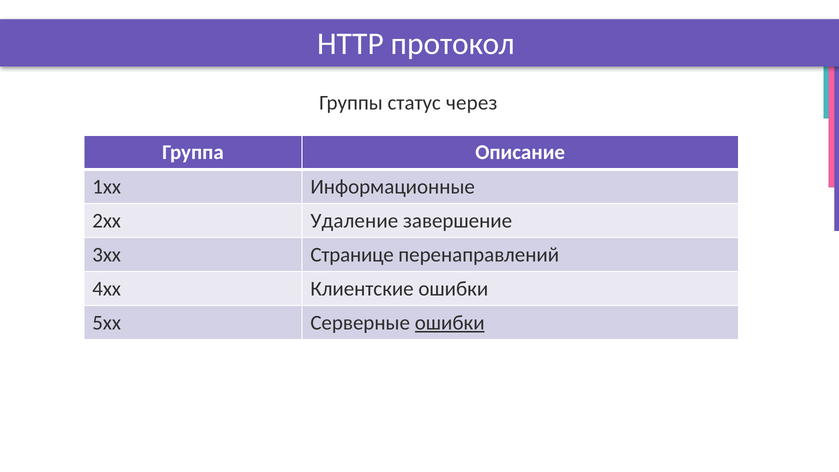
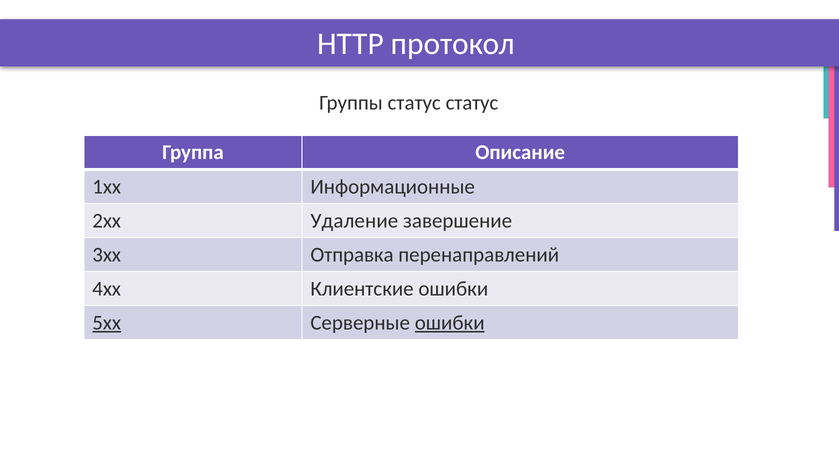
статус через: через -> статус
Странице: Странице -> Отправка
5xx underline: none -> present
